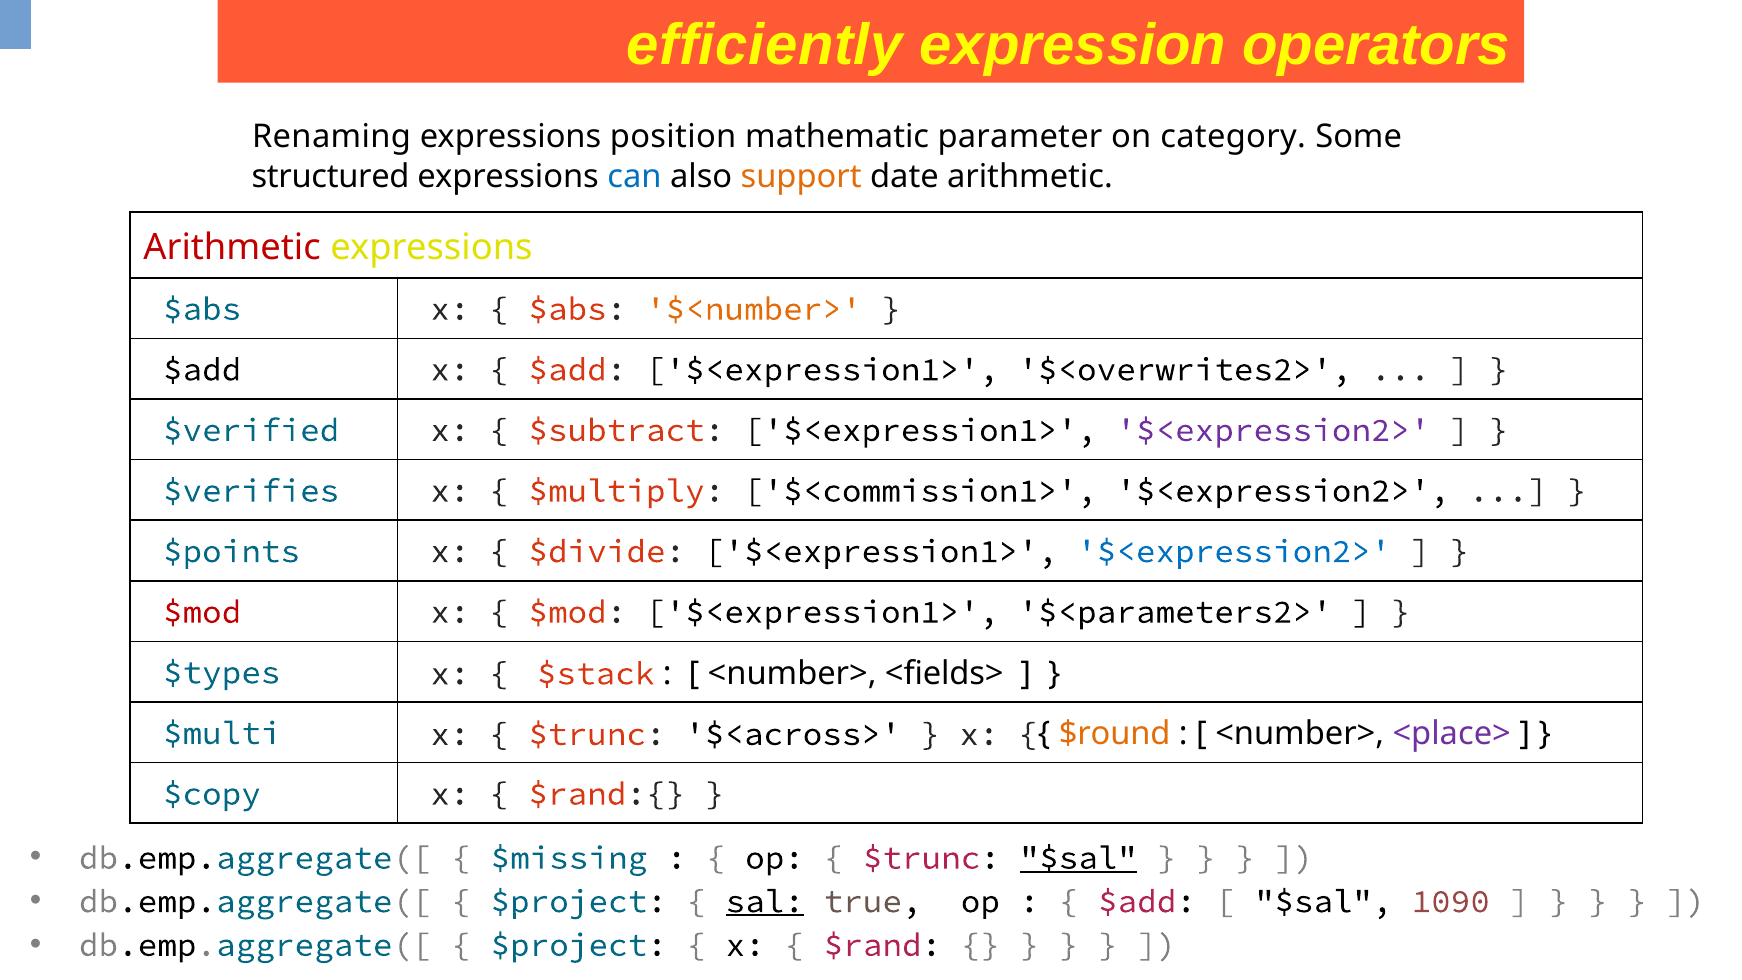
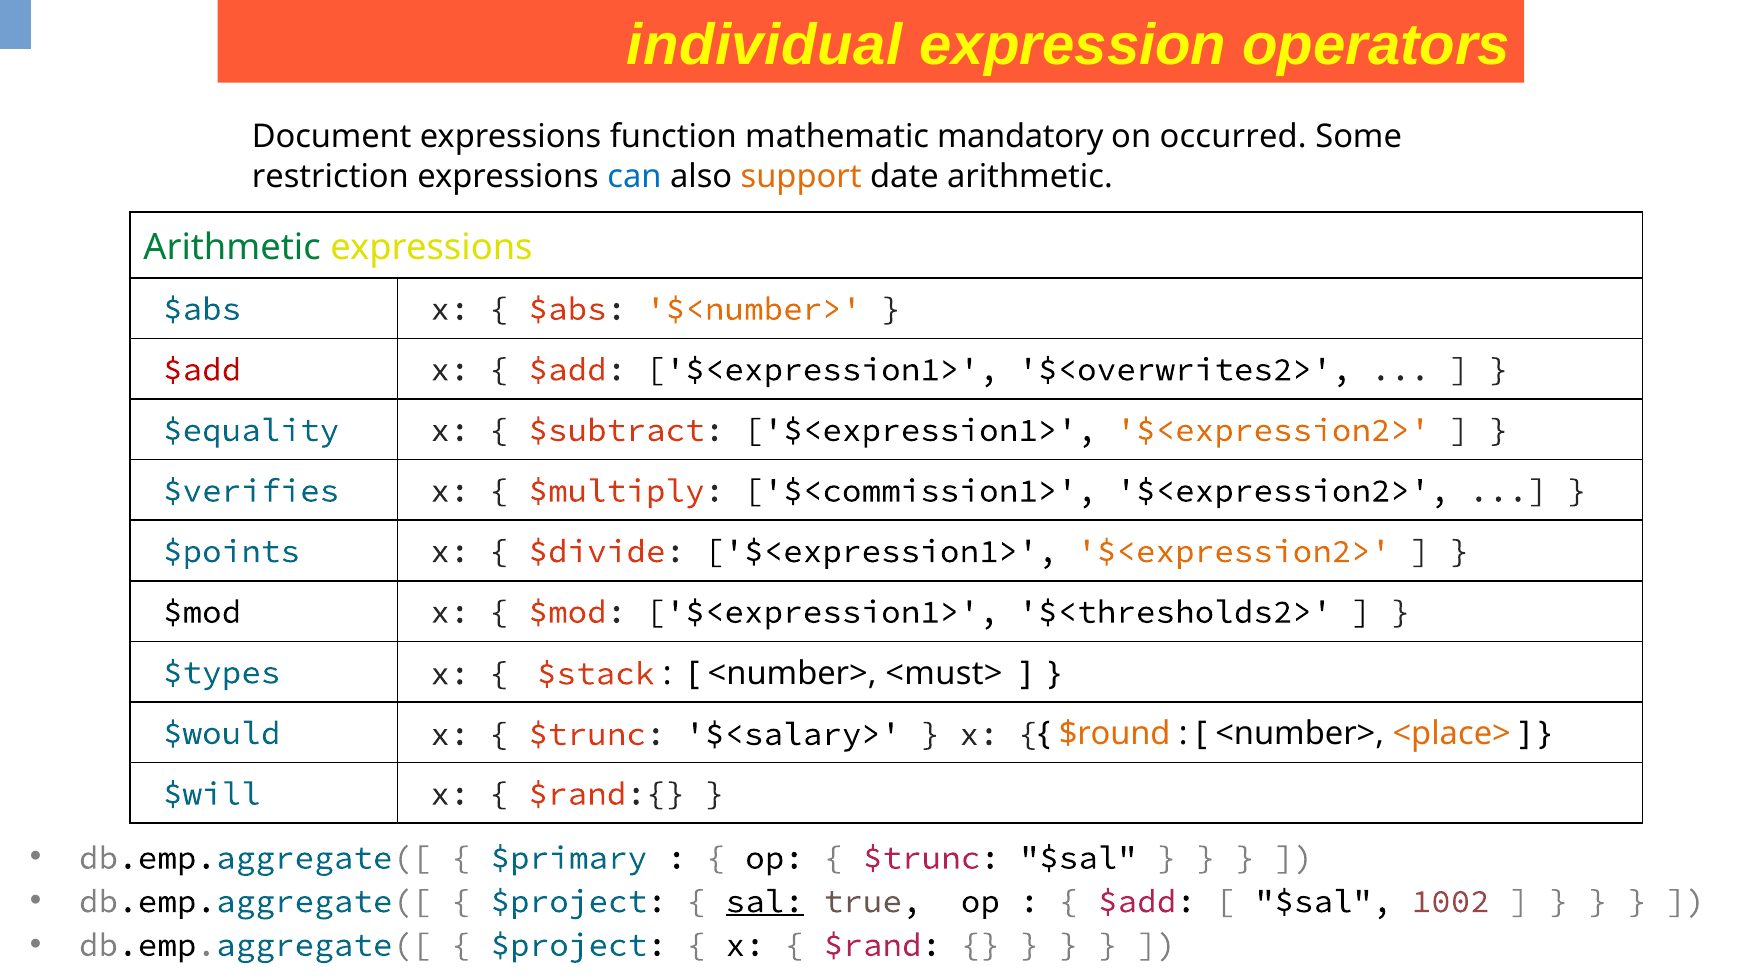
efficiently: efficiently -> individual
Renaming: Renaming -> Document
position: position -> function
parameter: parameter -> mandatory
category: category -> occurred
structured: structured -> restriction
Arithmetic at (232, 247) colour: red -> green
$add at (202, 369) colour: black -> red
$verified: $verified -> $equality
$<expression2> at (1273, 430) colour: purple -> orange
$<expression2> at (1234, 551) colour: blue -> orange
$mod at (202, 612) colour: red -> black
$<parameters2>: $<parameters2> -> $<thresholds2>
<fields>: <fields> -> <must>
$multi: $multi -> $would
$<across>: $<across> -> $<salary>
<place> colour: purple -> orange
$copy: $copy -> $will
$missing: $missing -> $primary
$sal at (1078, 858) underline: present -> none
1090: 1090 -> 1002
